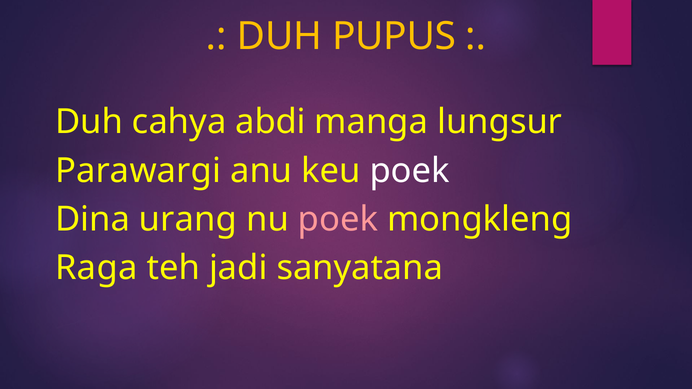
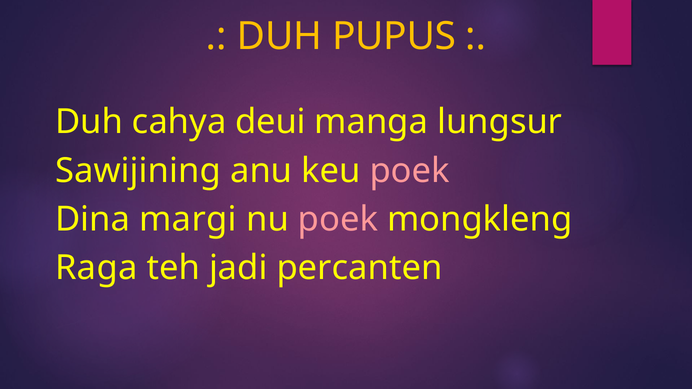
abdi: abdi -> deui
Parawargi: Parawargi -> Sawijining
poek at (410, 171) colour: white -> pink
urang: urang -> margi
sanyatana: sanyatana -> percanten
